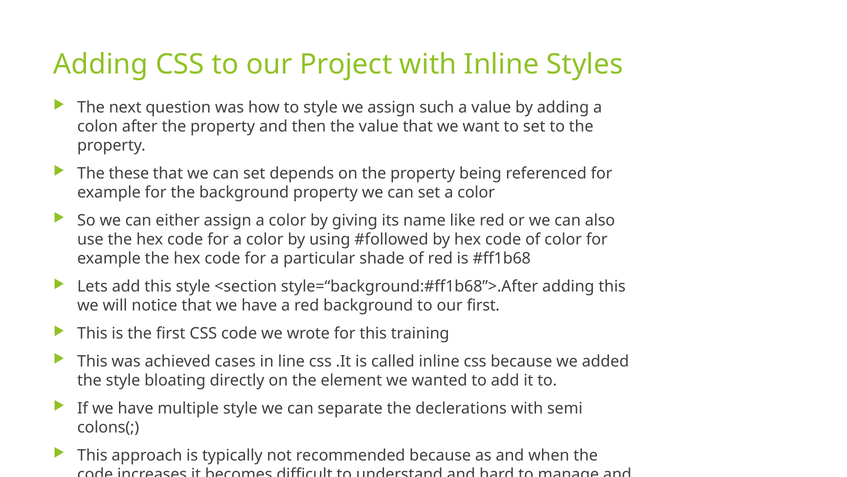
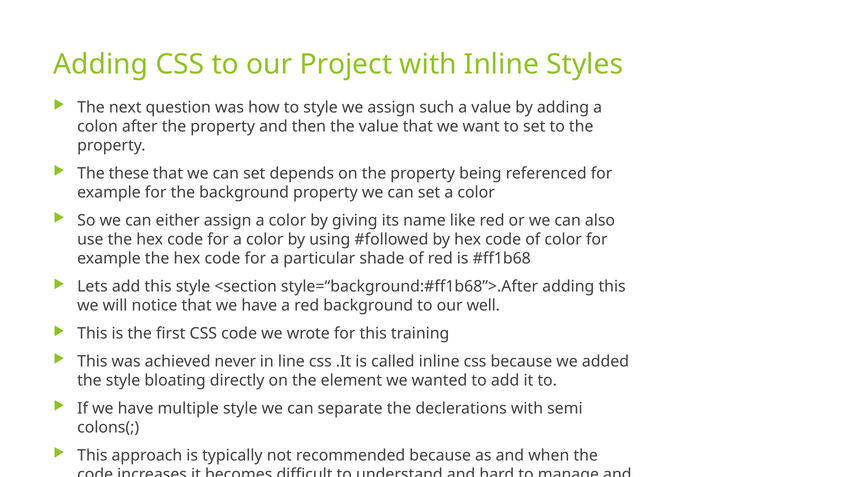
our first: first -> well
cases: cases -> never
